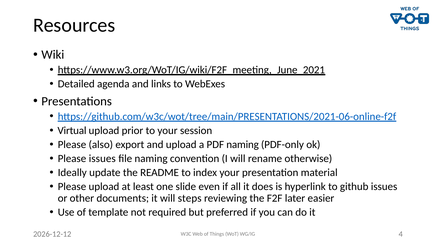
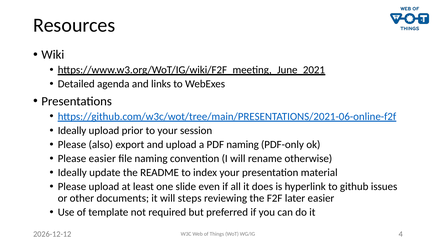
Virtual at (72, 131): Virtual -> Ideally
Please issues: issues -> easier
